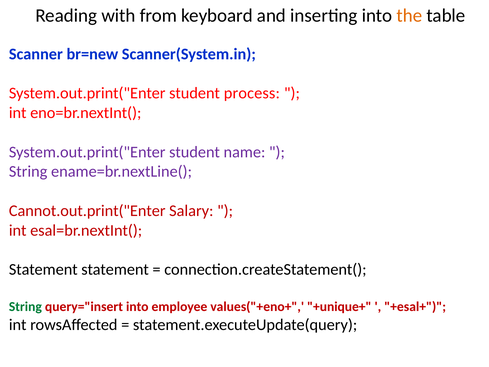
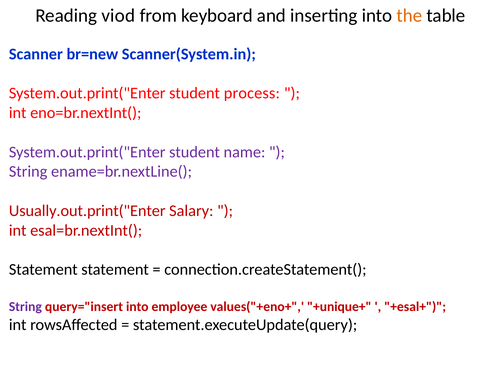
with: with -> viod
Cannot.out.print("Enter: Cannot.out.print("Enter -> Usually.out.print("Enter
String at (25, 307) colour: green -> purple
